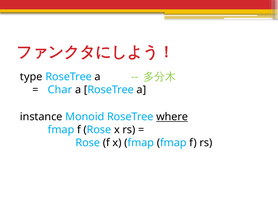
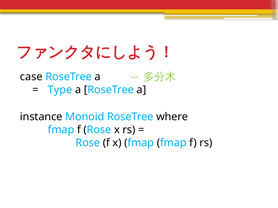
type: type -> case
Char: Char -> Type
where underline: present -> none
